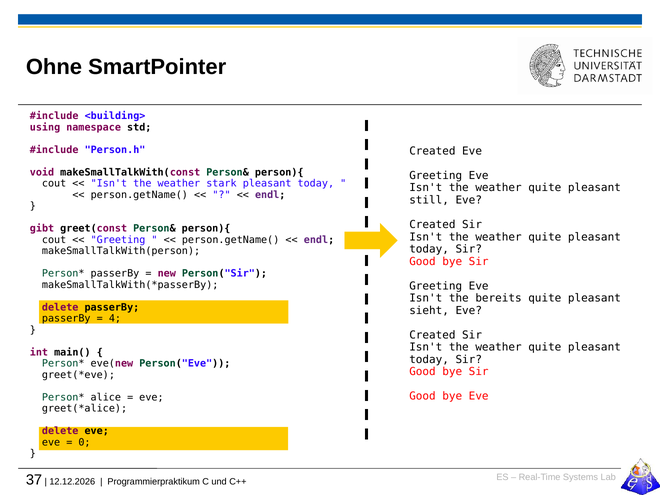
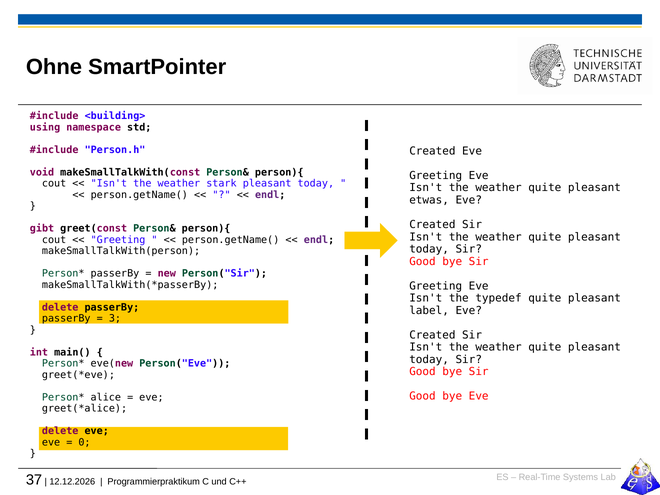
still: still -> etwas
bereits: bereits -> typedef
sieht: sieht -> label
4: 4 -> 3
